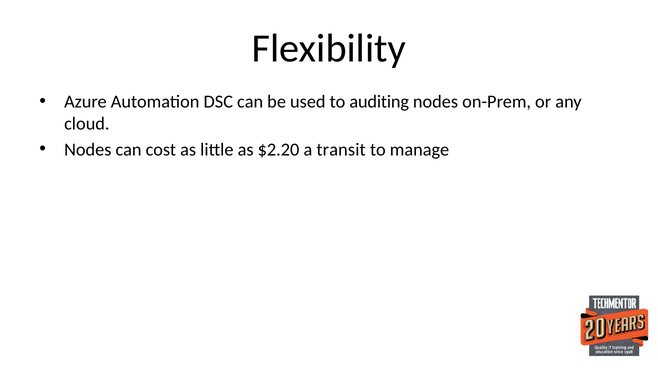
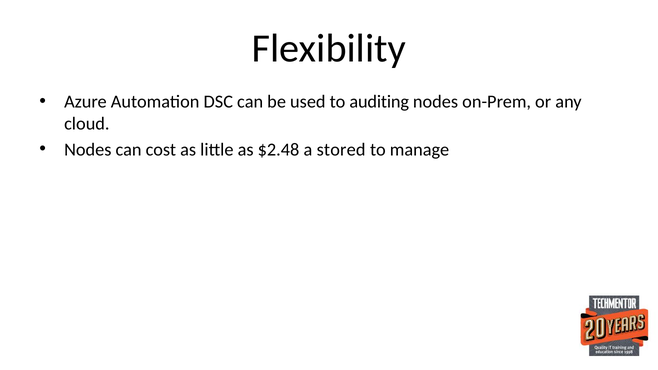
$2.20: $2.20 -> $2.48
transit: transit -> stored
